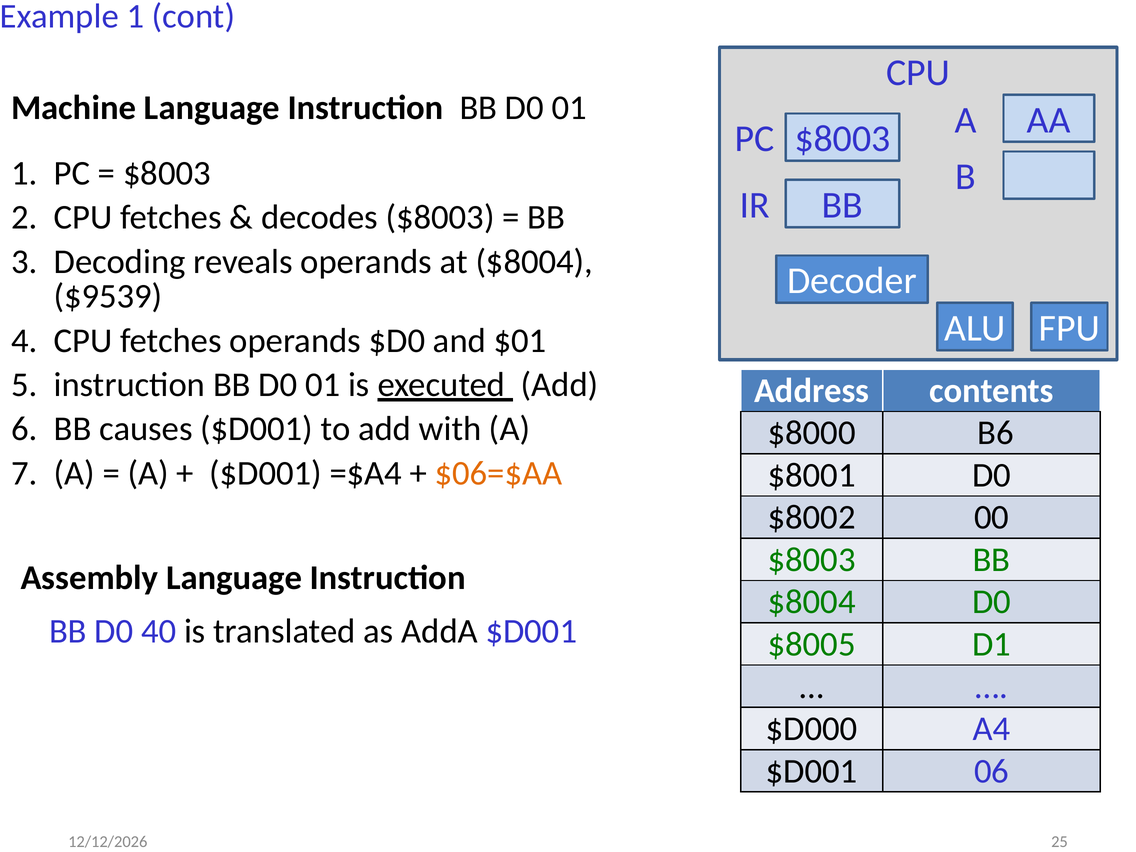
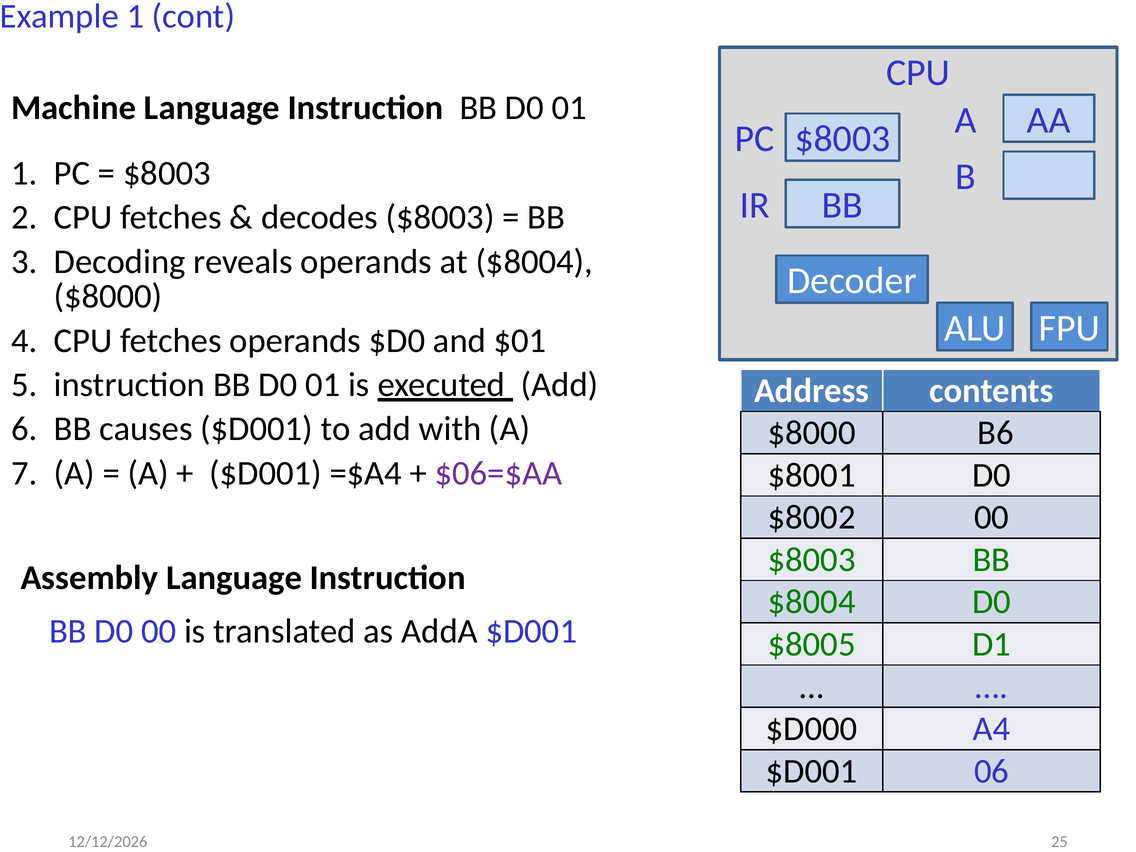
$9539 at (108, 296): $9539 -> $8000
$06=$AA colour: orange -> purple
D0 40: 40 -> 00
